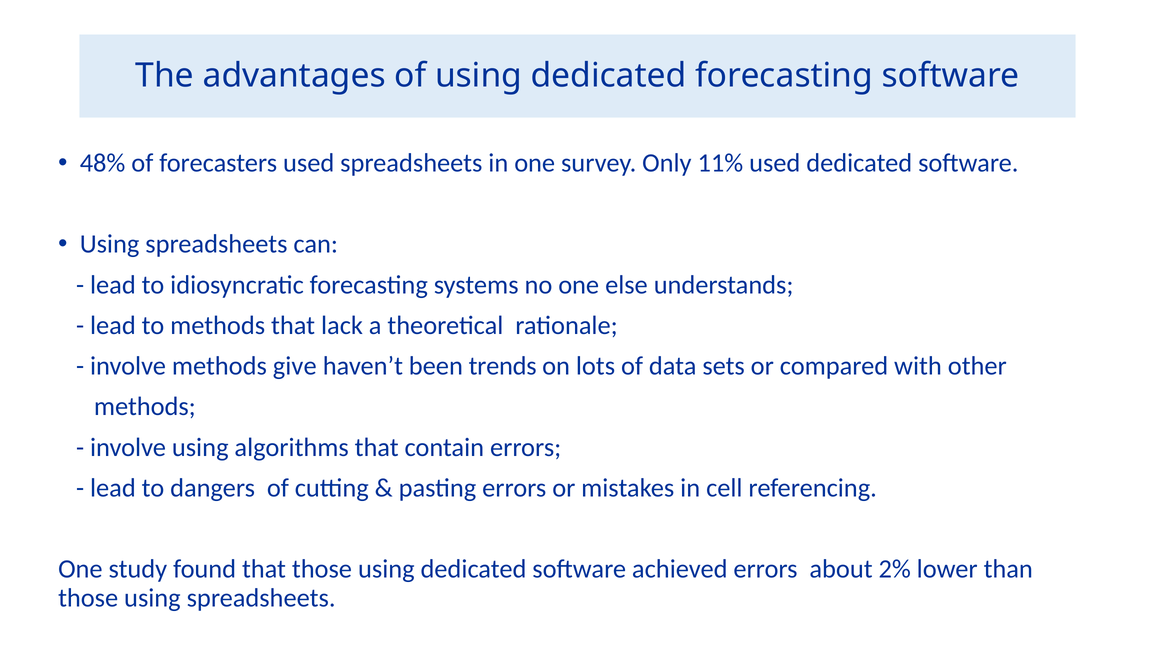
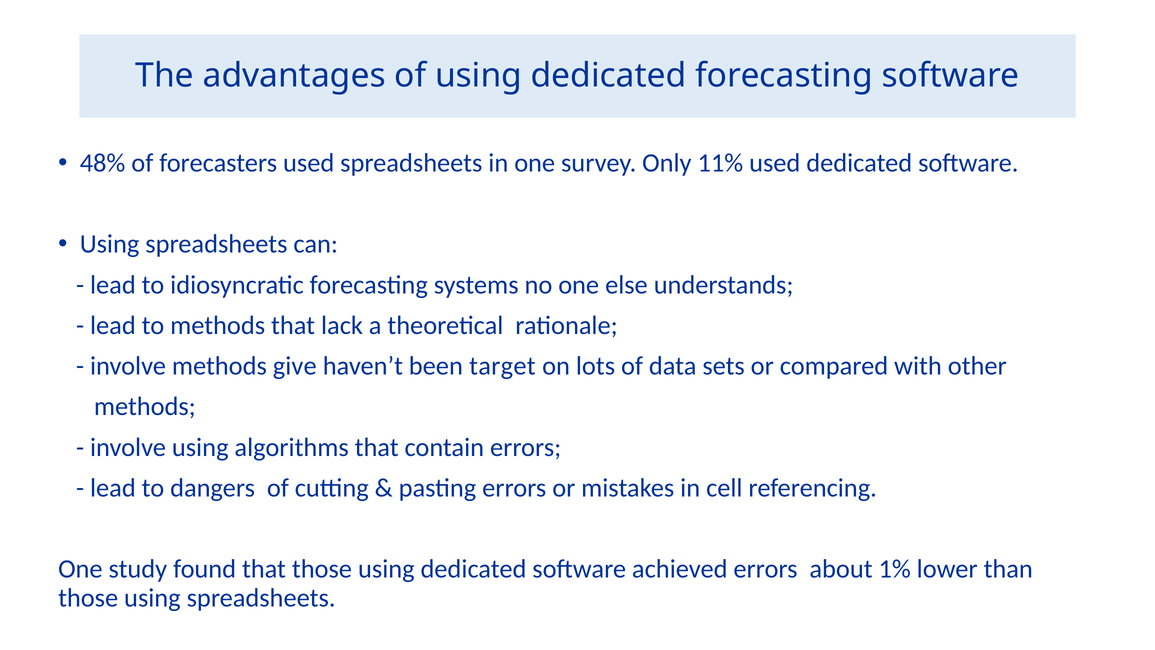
trends: trends -> target
2%: 2% -> 1%
